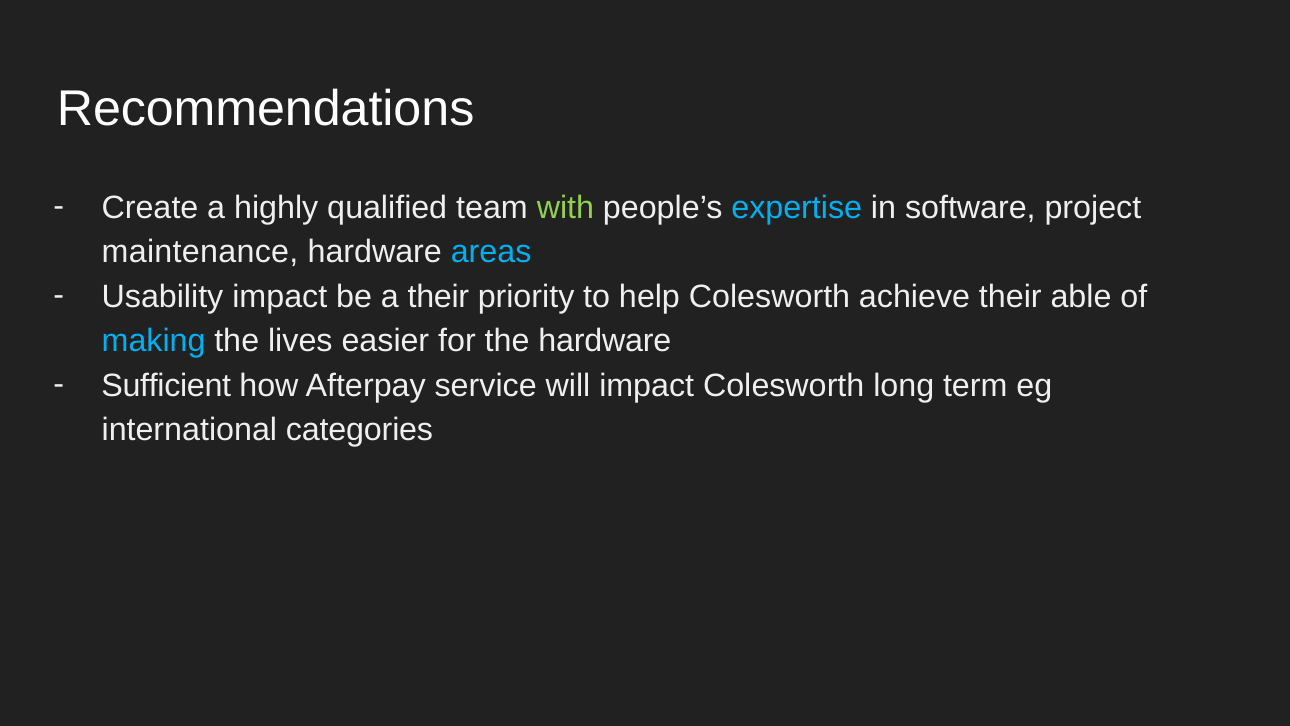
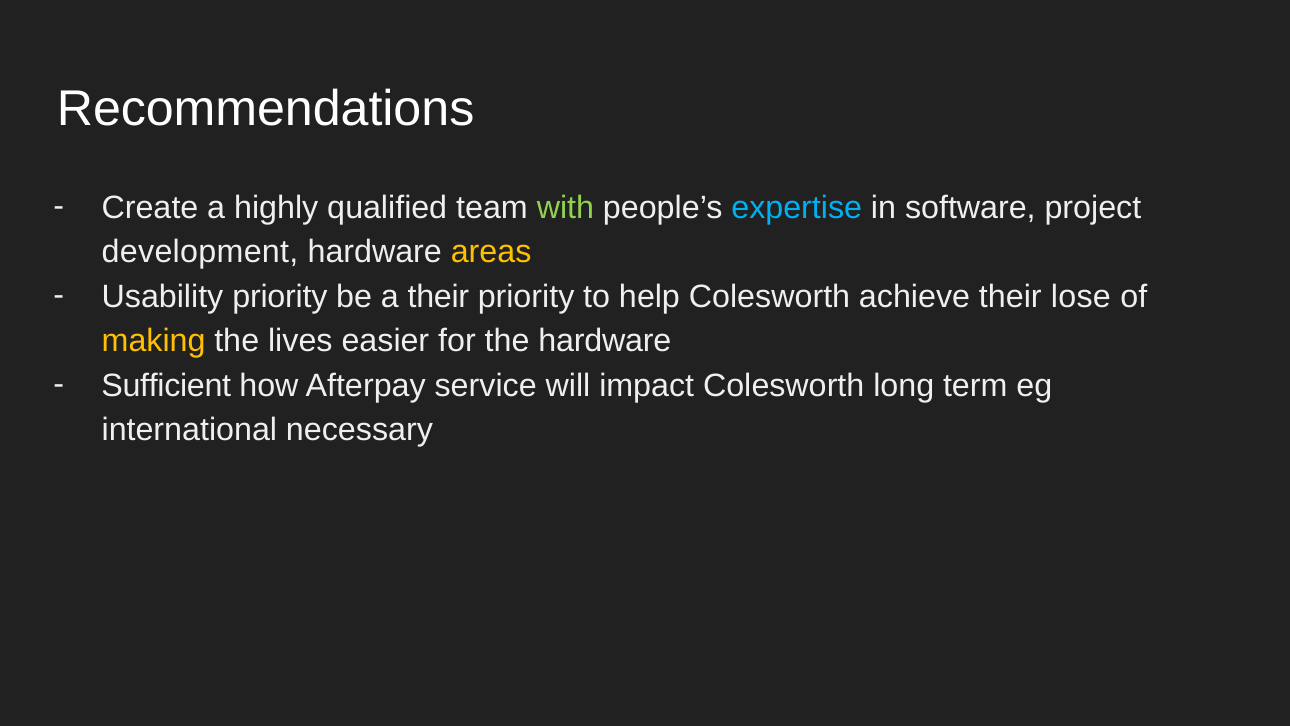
maintenance: maintenance -> development
areas colour: light blue -> yellow
Usability impact: impact -> priority
able: able -> lose
making colour: light blue -> yellow
categories: categories -> necessary
